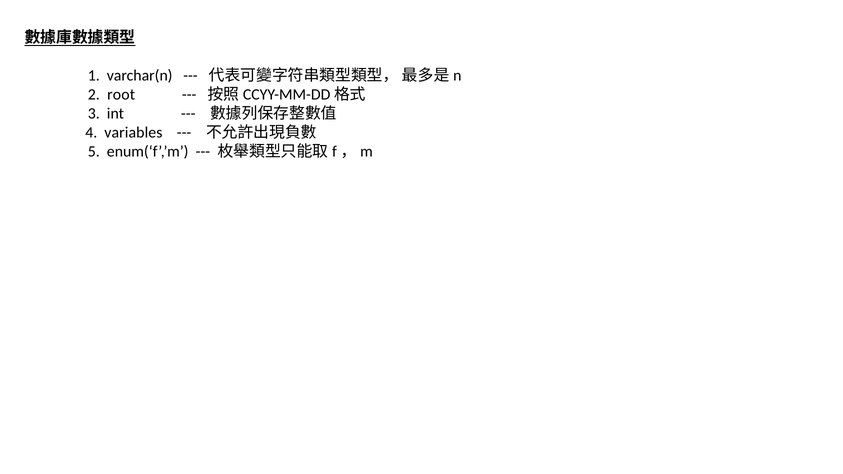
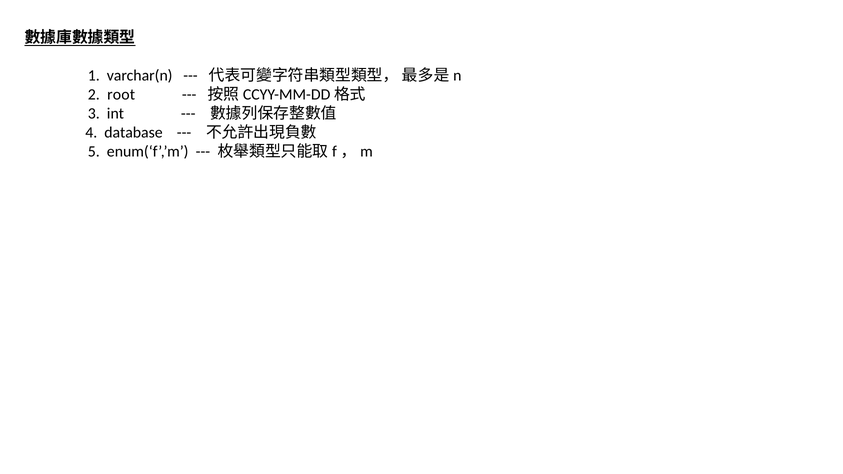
variables: variables -> database
